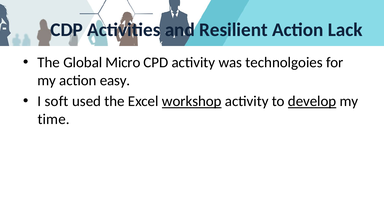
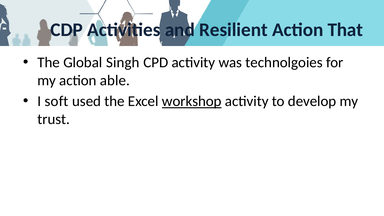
Lack: Lack -> That
Micro: Micro -> Singh
easy: easy -> able
develop underline: present -> none
time: time -> trust
